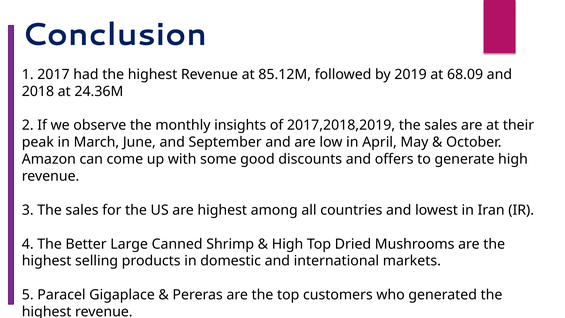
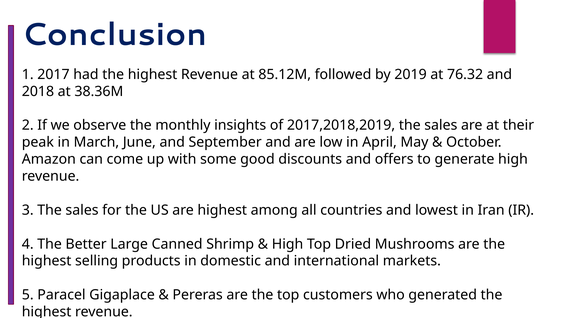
68.09: 68.09 -> 76.32
24.36M: 24.36M -> 38.36M
